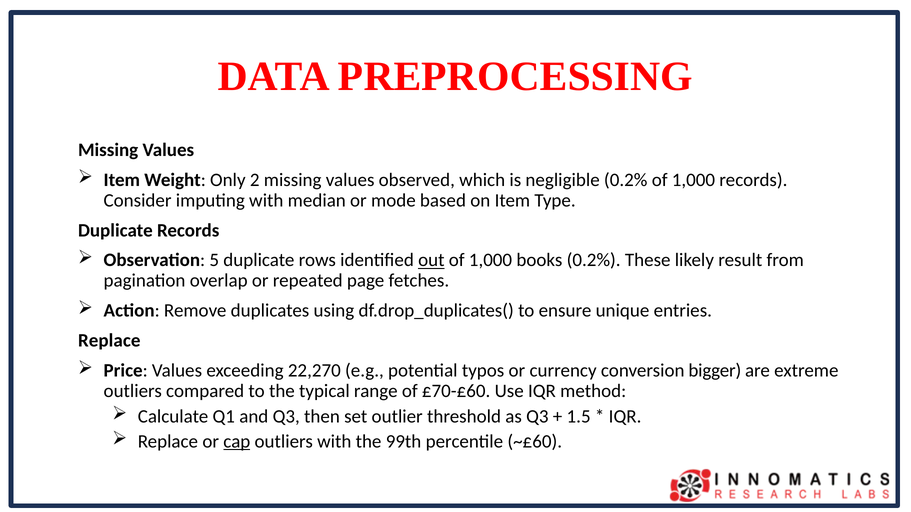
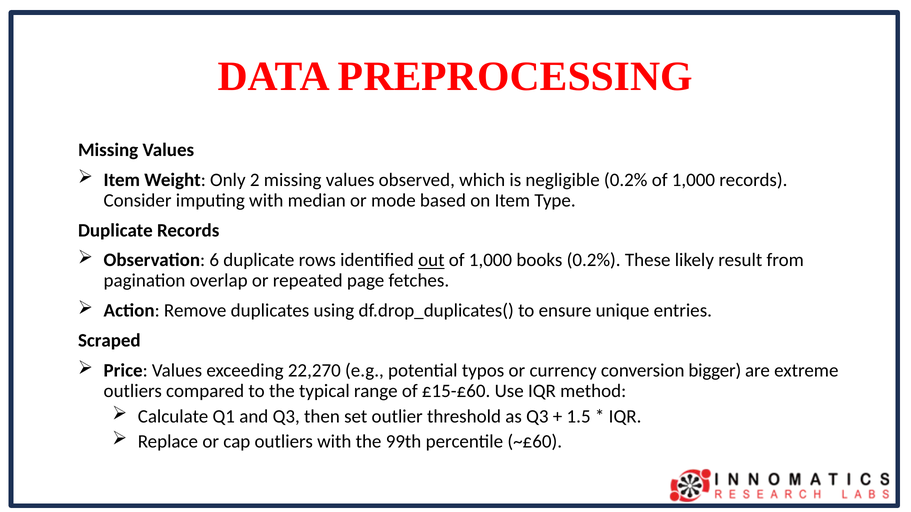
5: 5 -> 6
Replace at (109, 341): Replace -> Scraped
£70-£60: £70-£60 -> £15-£60
cap underline: present -> none
